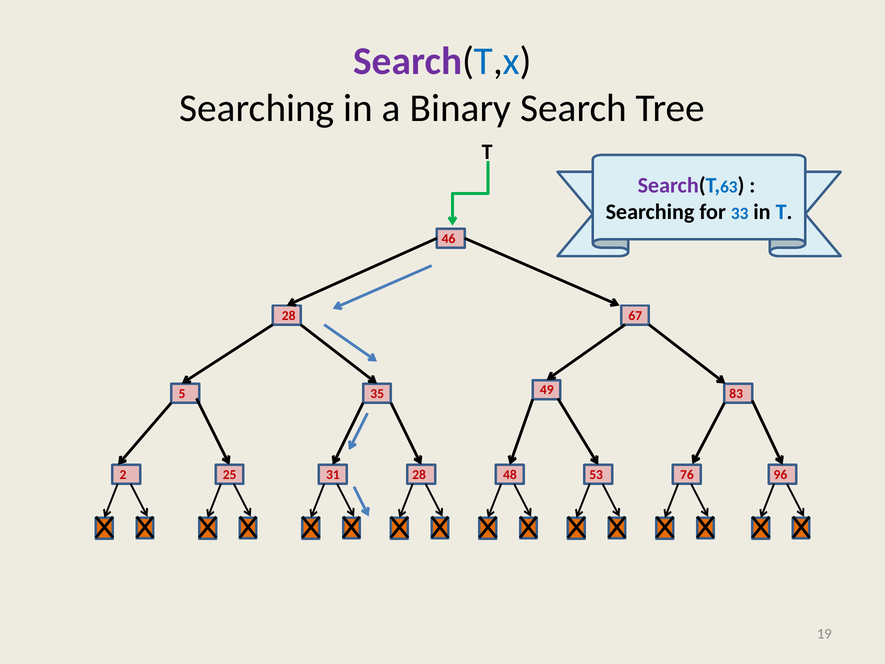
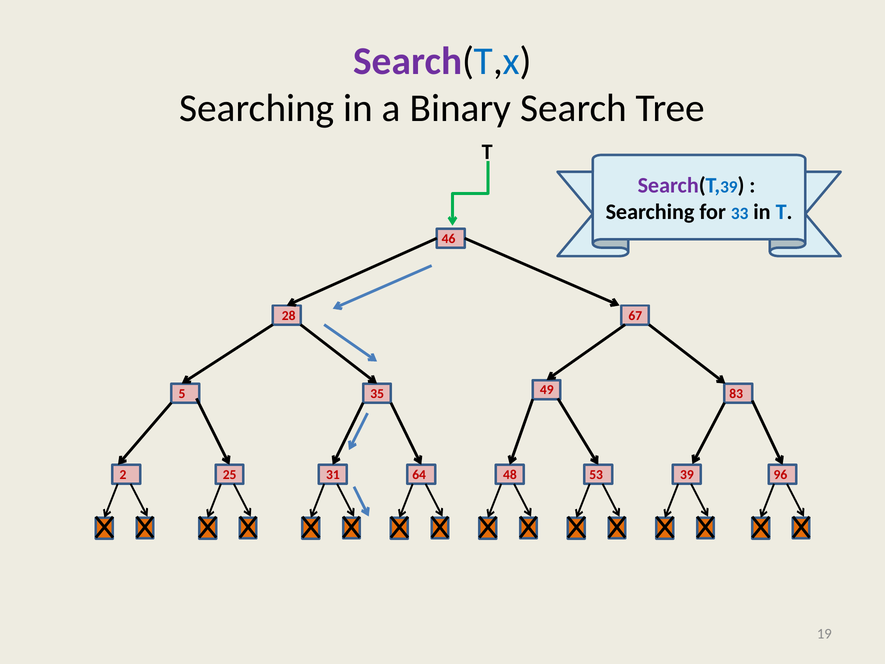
63 at (729, 187): 63 -> 39
31 28: 28 -> 64
48 76: 76 -> 39
